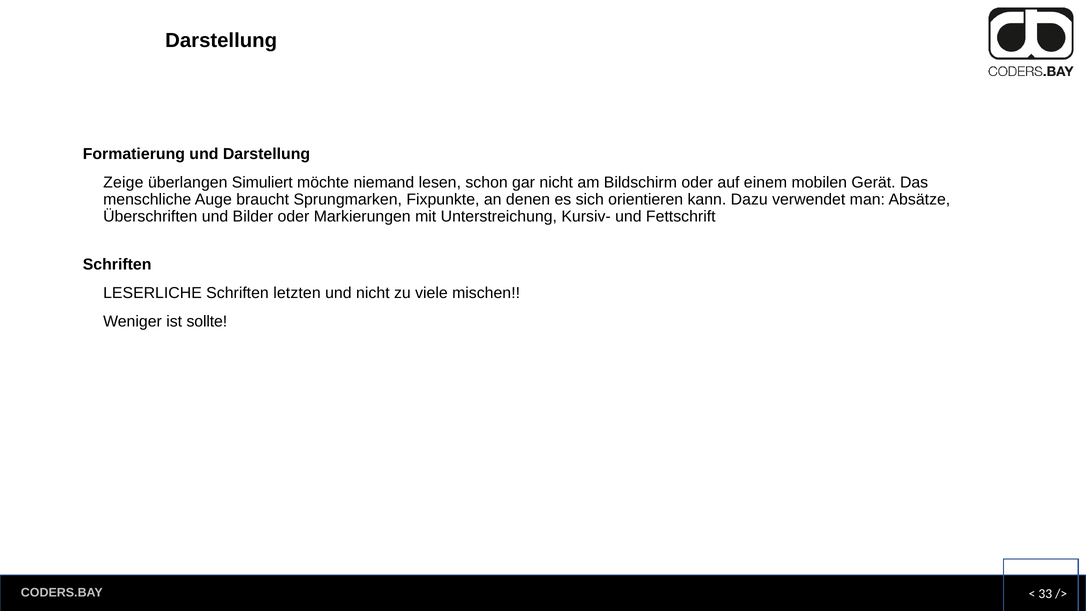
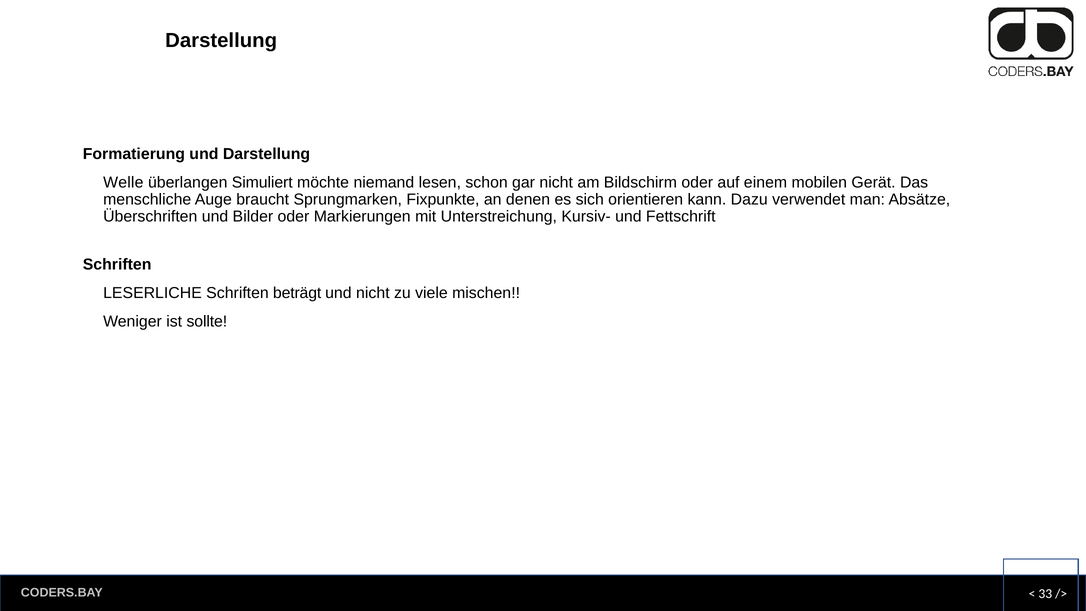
Zeige: Zeige -> Welle
letzten: letzten -> beträgt
